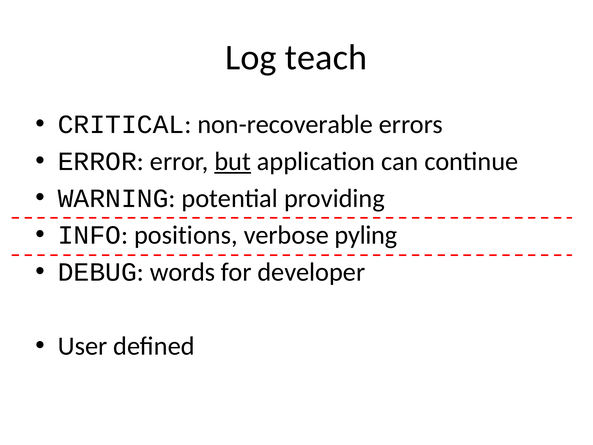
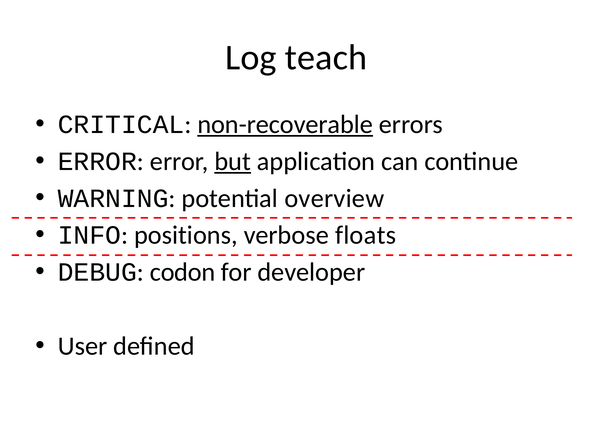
non-recoverable underline: none -> present
providing: providing -> overview
pyling: pyling -> floats
words: words -> codon
